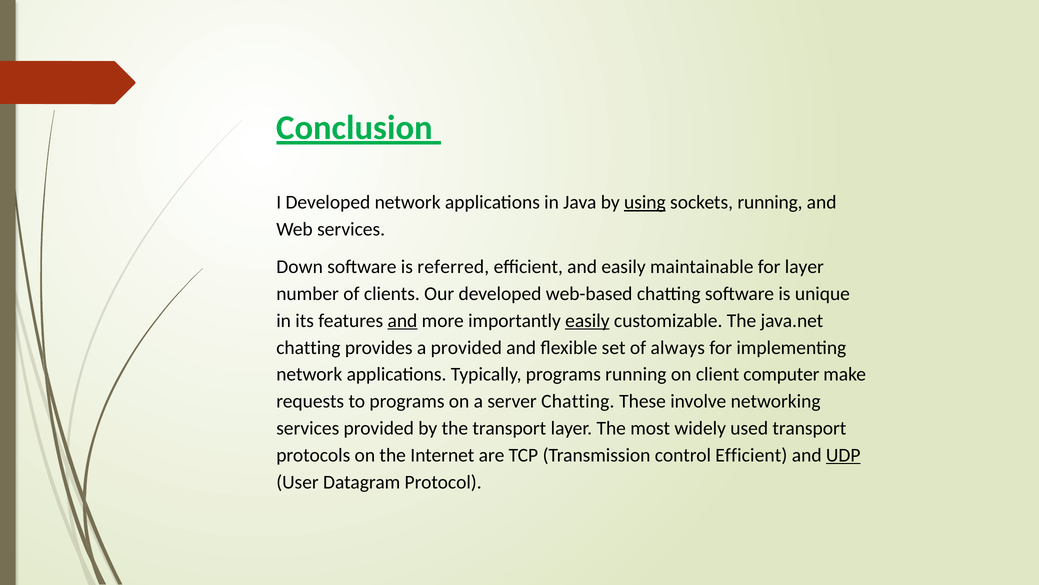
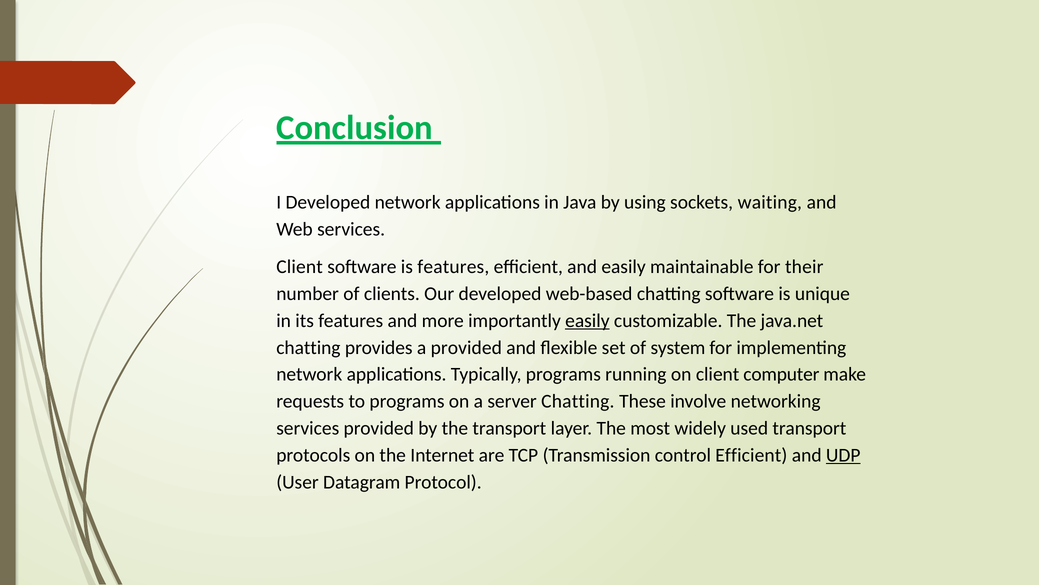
using underline: present -> none
sockets running: running -> waiting
Down at (300, 267): Down -> Client
is referred: referred -> features
for layer: layer -> their
and at (402, 320) underline: present -> none
always: always -> system
